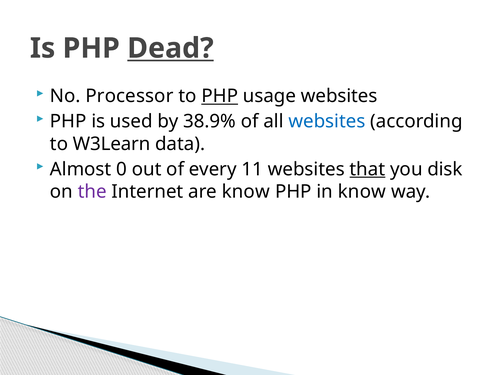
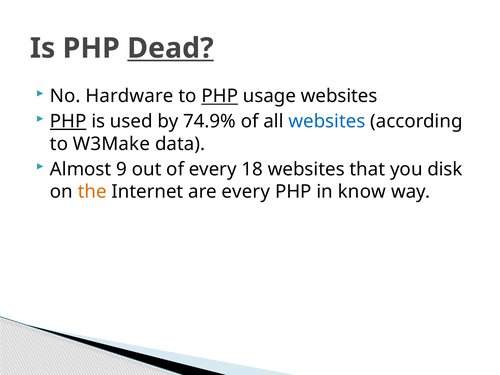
Processor: Processor -> Hardware
PHP at (68, 121) underline: none -> present
38.9%: 38.9% -> 74.9%
W3Learn: W3Learn -> W3Make
0: 0 -> 9
11: 11 -> 18
that underline: present -> none
the colour: purple -> orange
are know: know -> every
